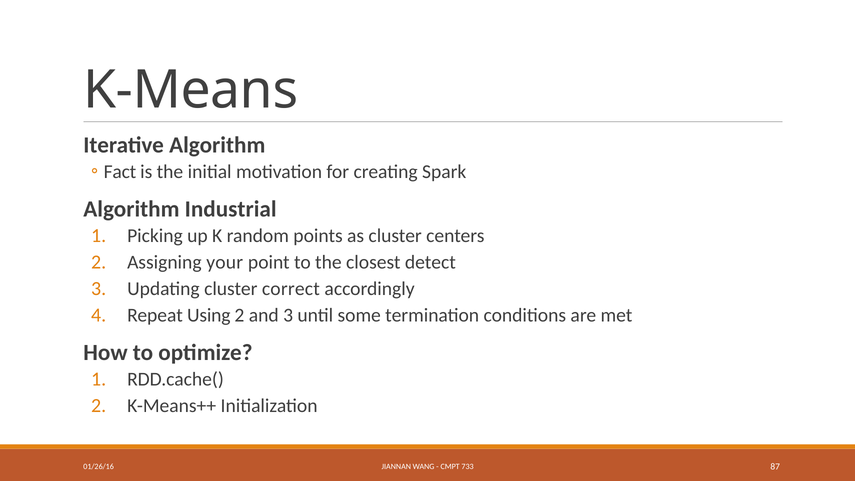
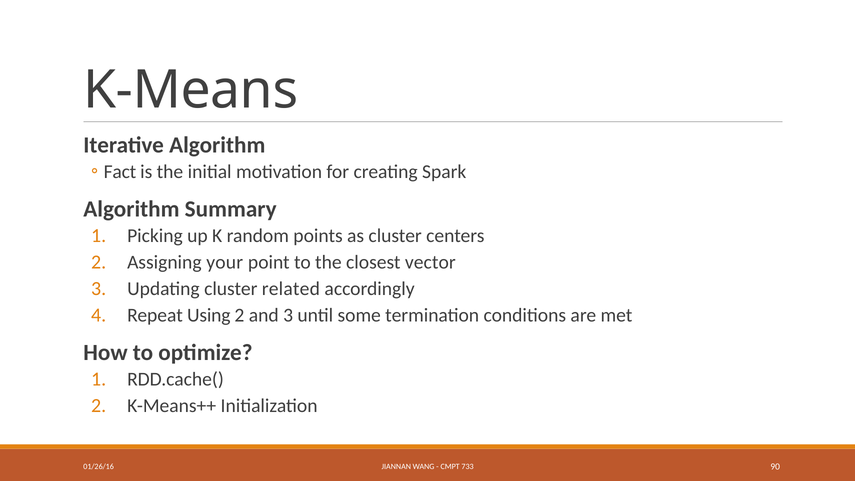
Industrial: Industrial -> Summary
detect: detect -> vector
correct: correct -> related
87: 87 -> 90
